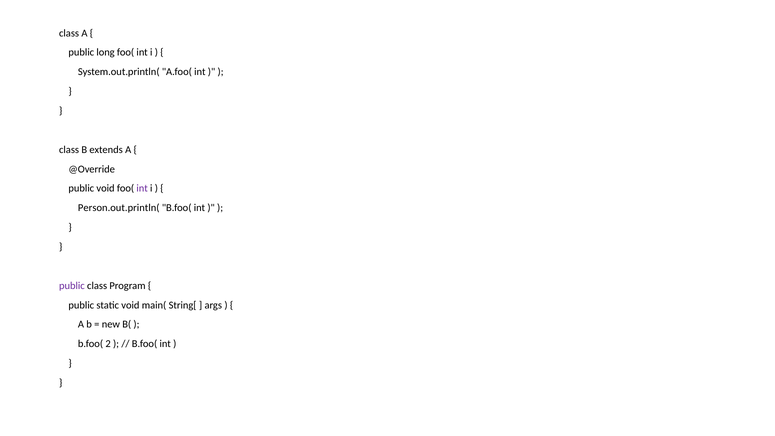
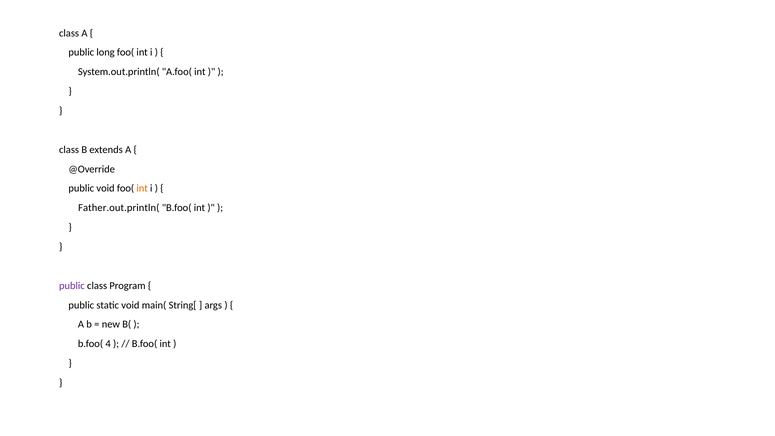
int at (142, 188) colour: purple -> orange
Person.out.println(: Person.out.println( -> Father.out.println(
2: 2 -> 4
